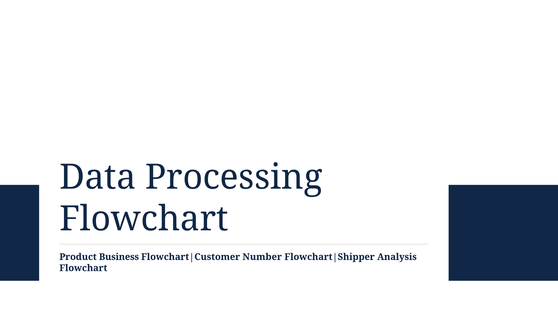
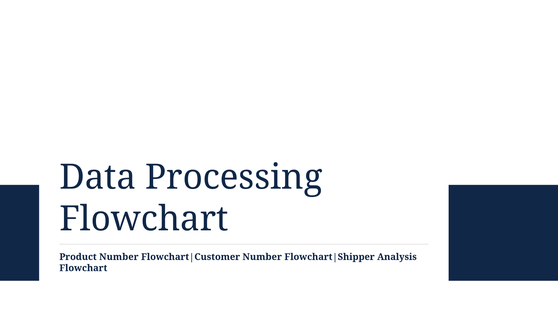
Product Business: Business -> Number
